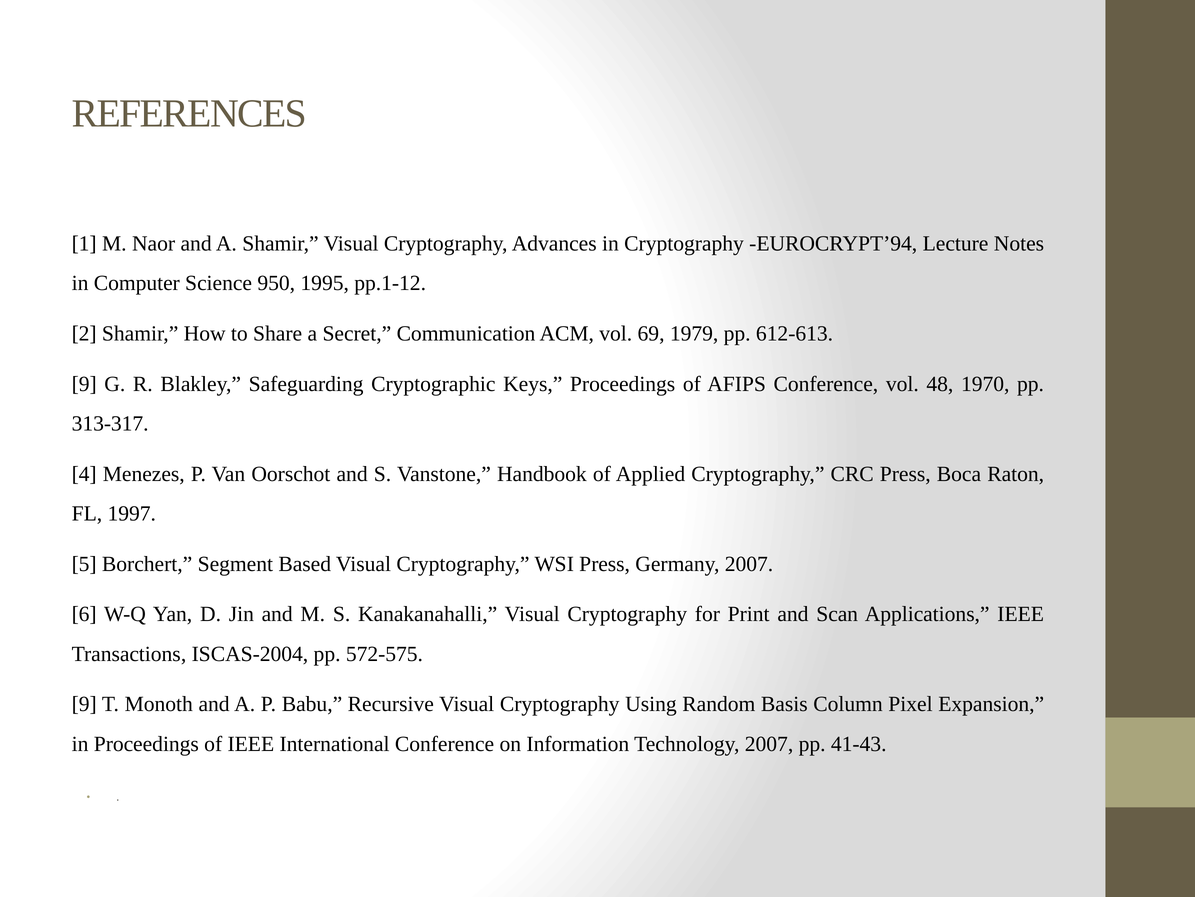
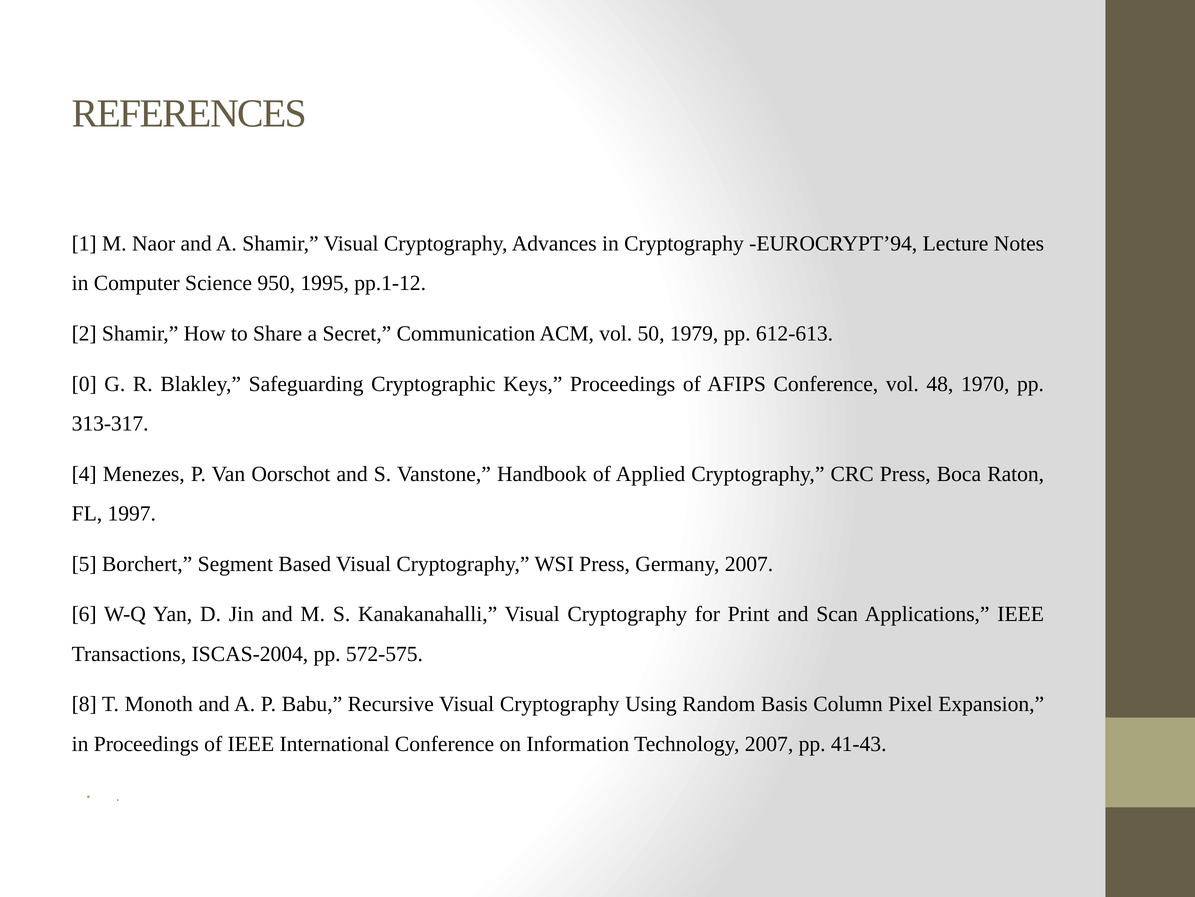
69: 69 -> 50
9 at (84, 384): 9 -> 0
9 at (84, 704): 9 -> 8
